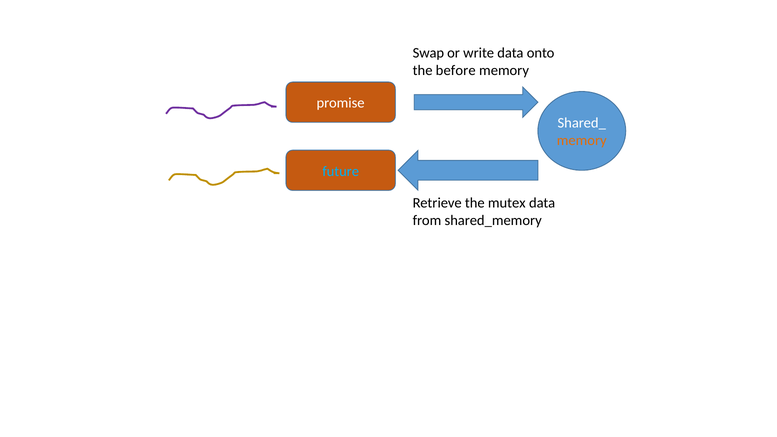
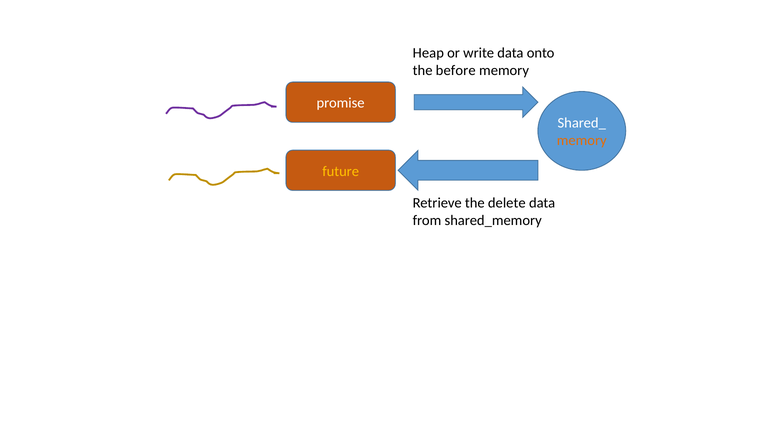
Swap: Swap -> Heap
future colour: light blue -> yellow
mutex: mutex -> delete
